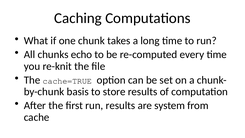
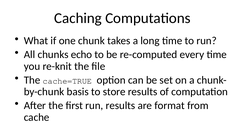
system: system -> format
